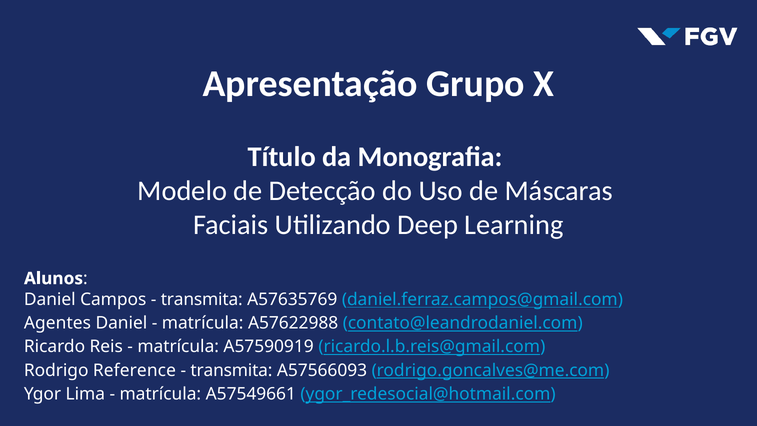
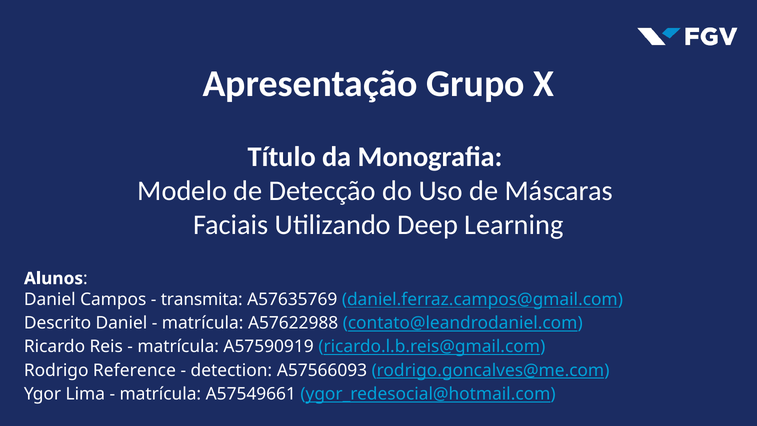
Agentes: Agentes -> Descrito
transmita at (231, 370): transmita -> detection
